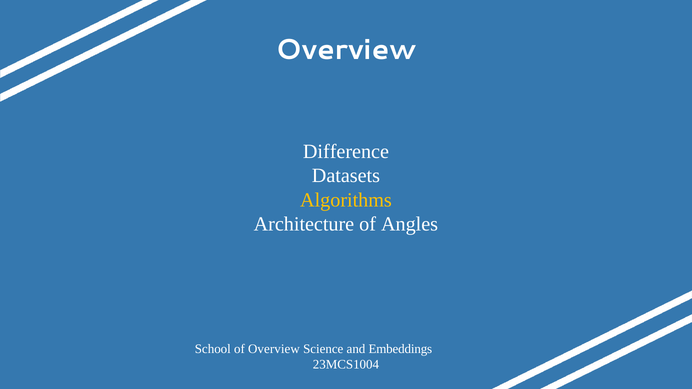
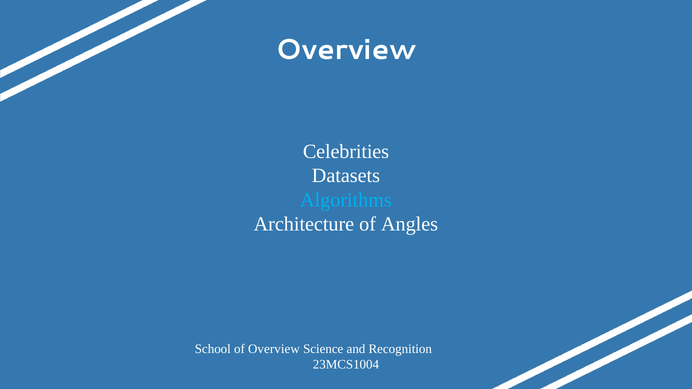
Difference: Difference -> Celebrities
Algorithms colour: yellow -> light blue
Embeddings: Embeddings -> Recognition
